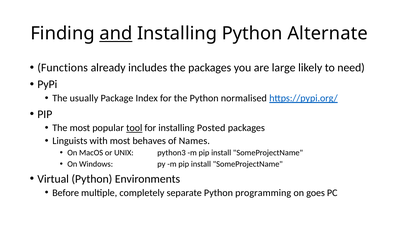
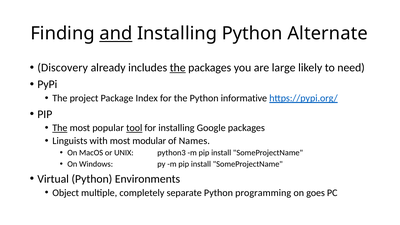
Functions: Functions -> Discovery
the at (178, 68) underline: none -> present
usually: usually -> project
normalised: normalised -> informative
The at (60, 128) underline: none -> present
Posted: Posted -> Google
behaves: behaves -> modular
Before: Before -> Object
